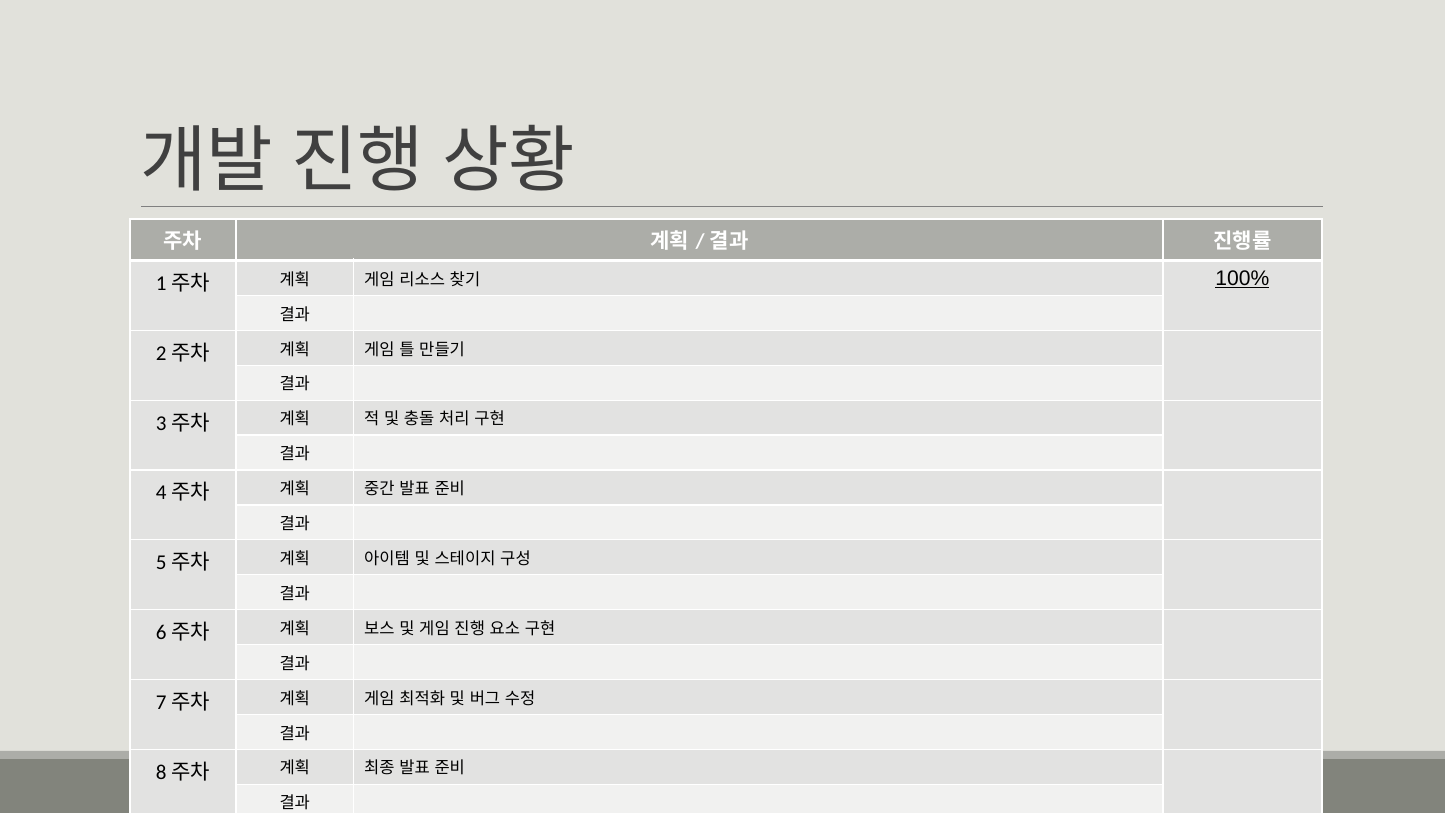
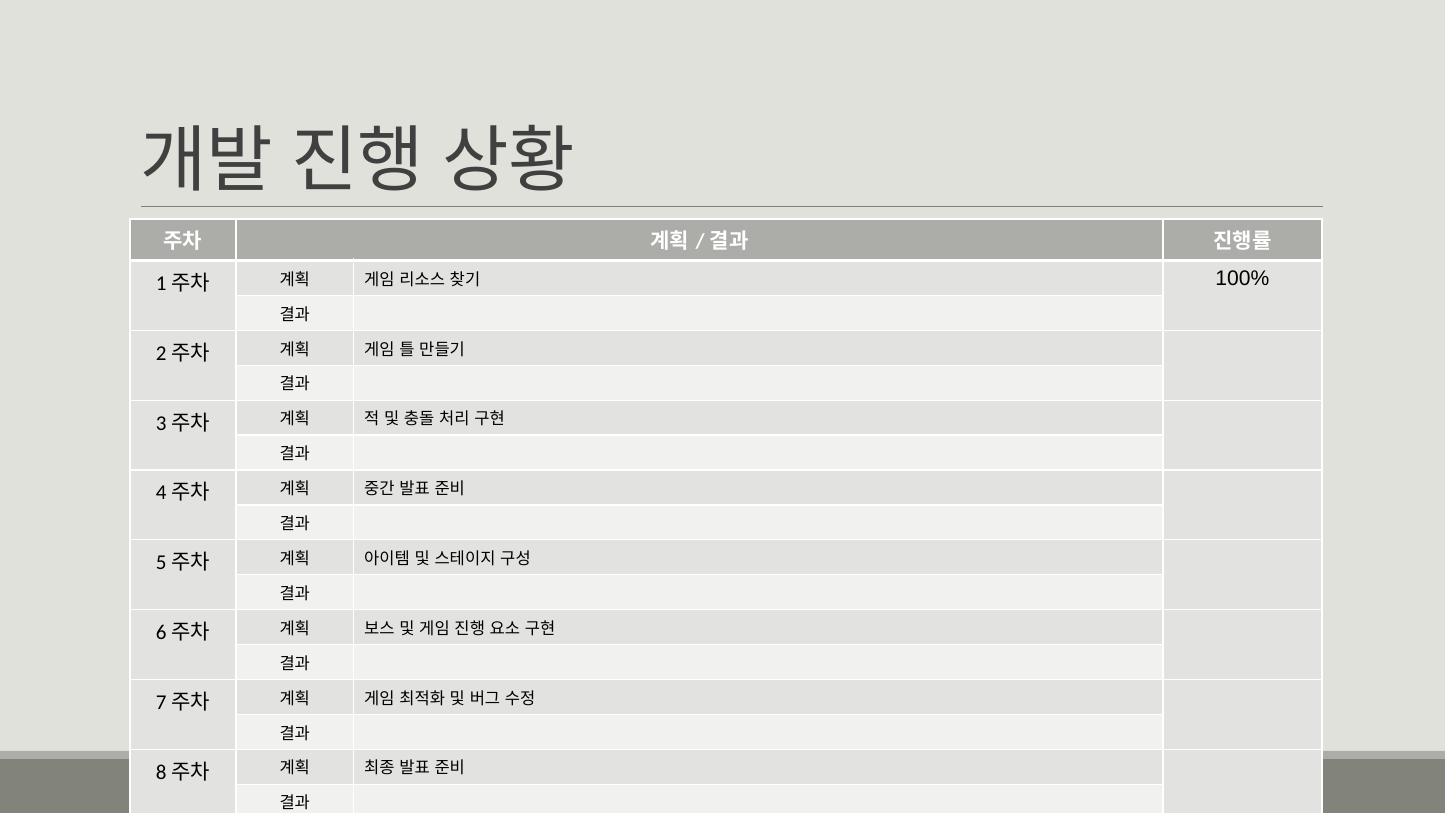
100% underline: present -> none
